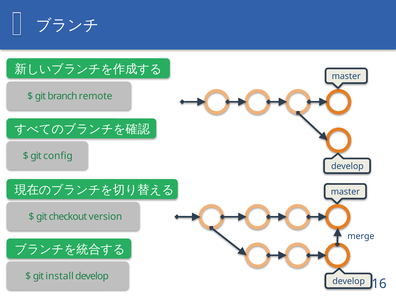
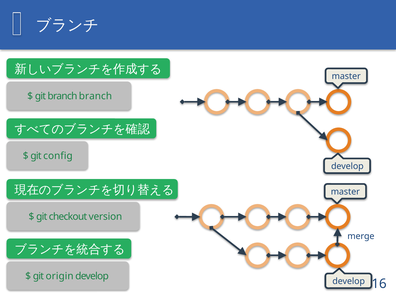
branch remote: remote -> branch
install: install -> origin
